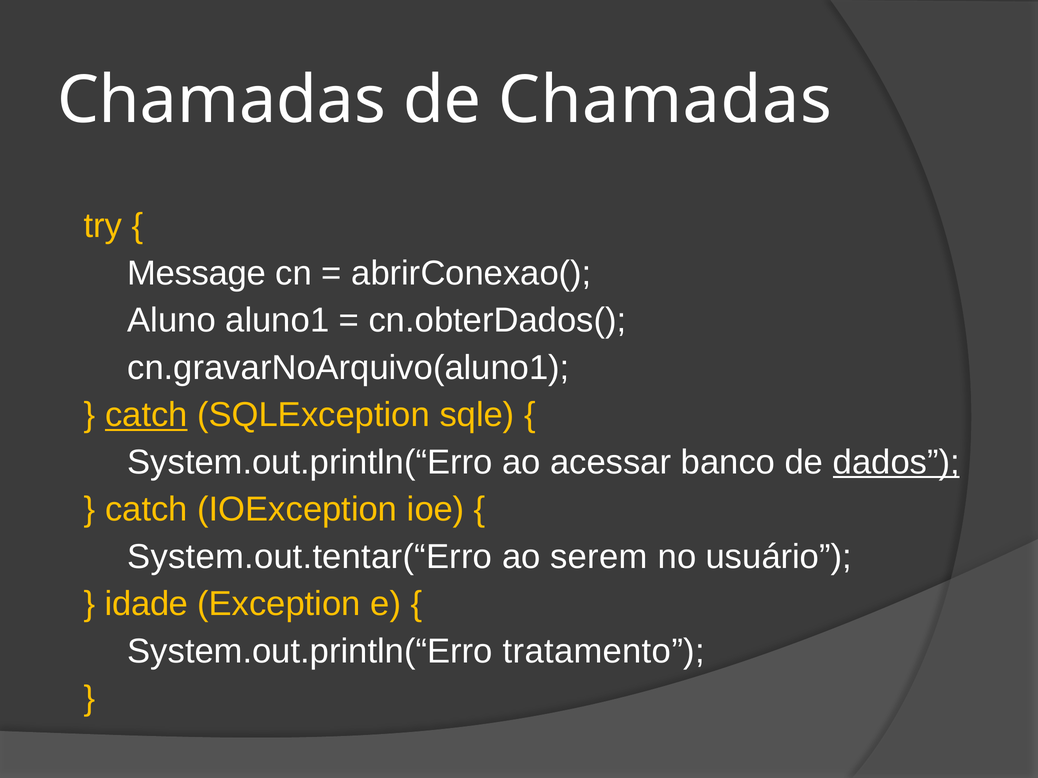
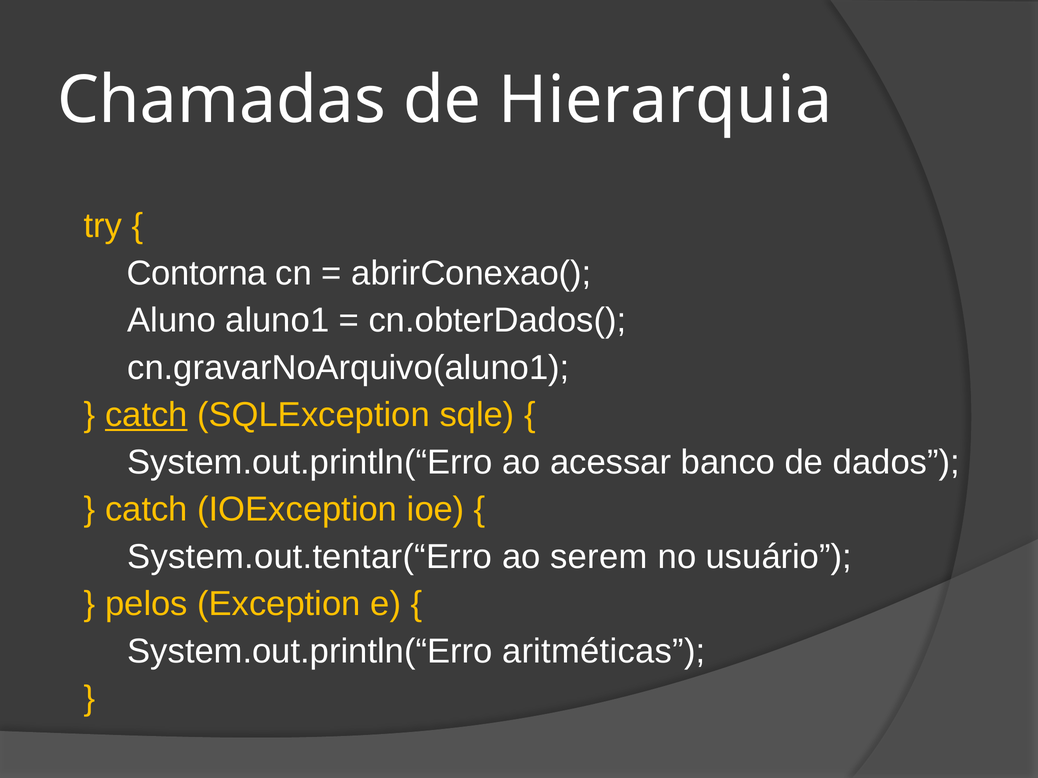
de Chamadas: Chamadas -> Hierarquia
Message: Message -> Contorna
dados underline: present -> none
idade: idade -> pelos
tratamento: tratamento -> aritméticas
